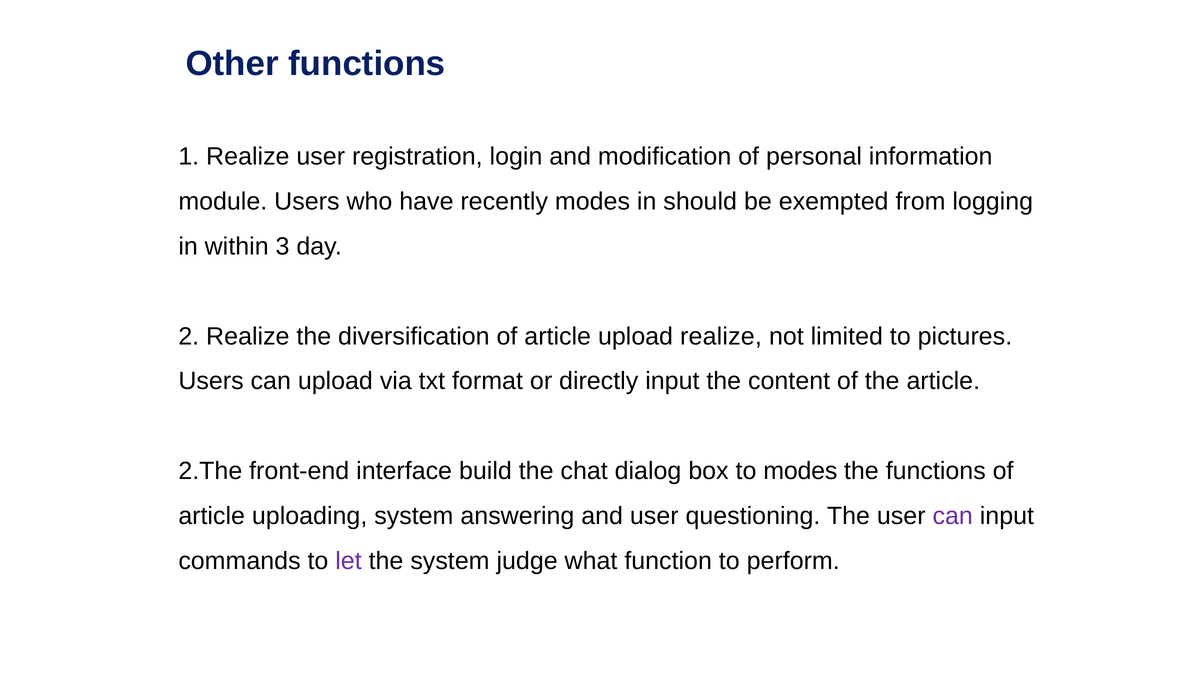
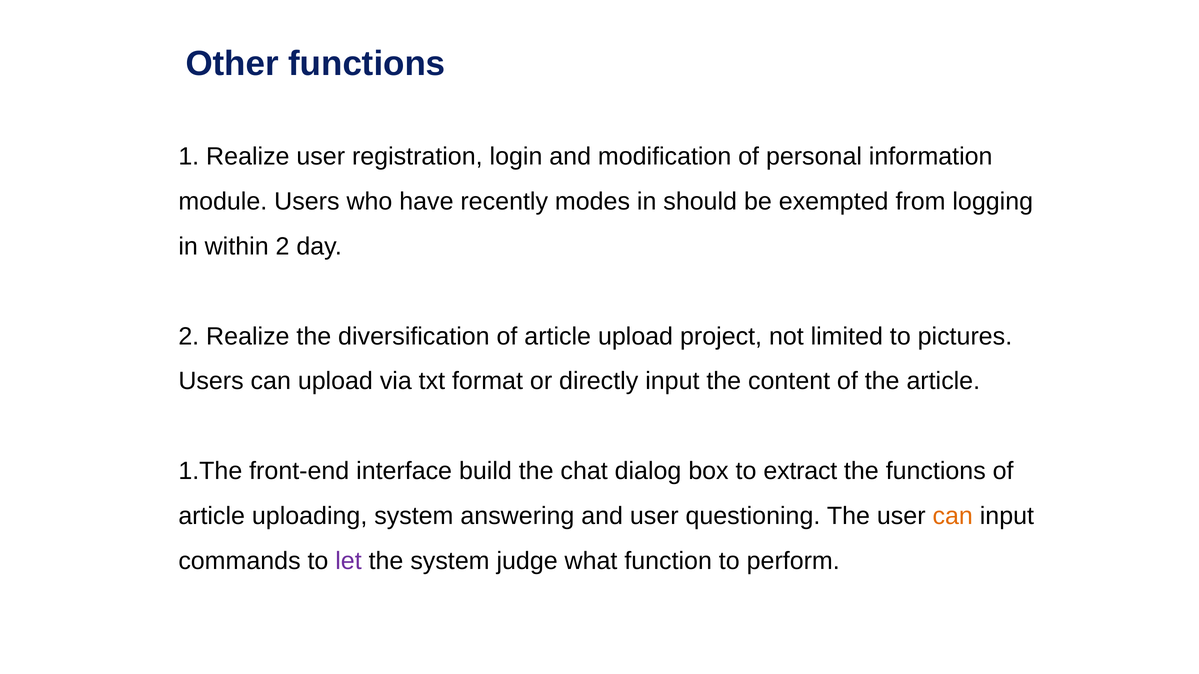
within 3: 3 -> 2
upload realize: realize -> project
2.The: 2.The -> 1.The
to modes: modes -> extract
can at (953, 516) colour: purple -> orange
